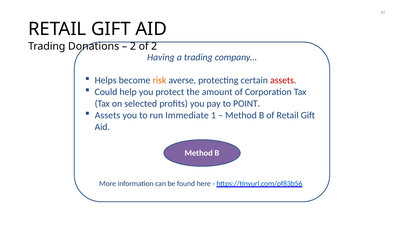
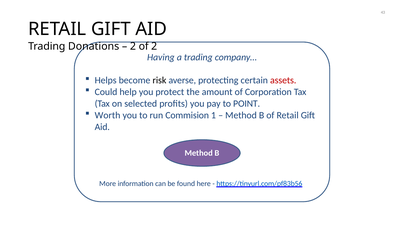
risk colour: orange -> black
Assets at (108, 115): Assets -> Worth
Immediate: Immediate -> Commision
